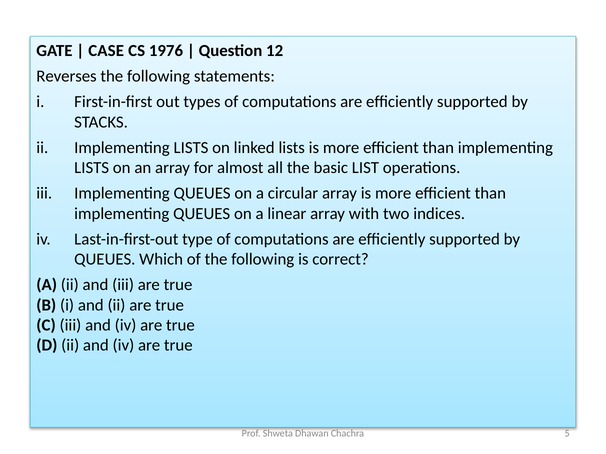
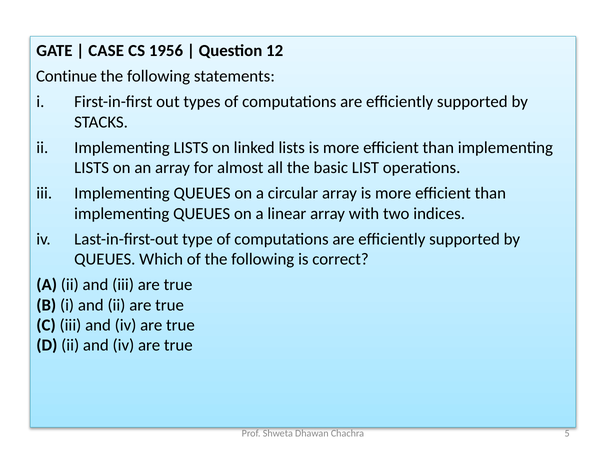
1976: 1976 -> 1956
Reverses: Reverses -> Continue
